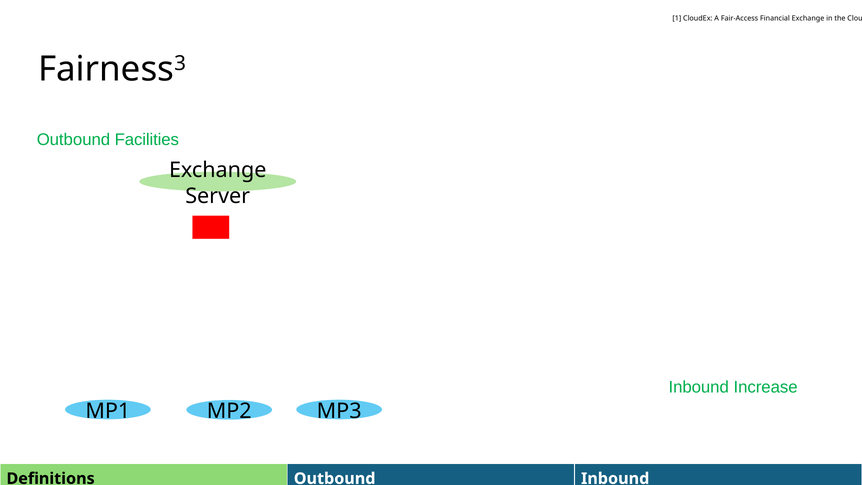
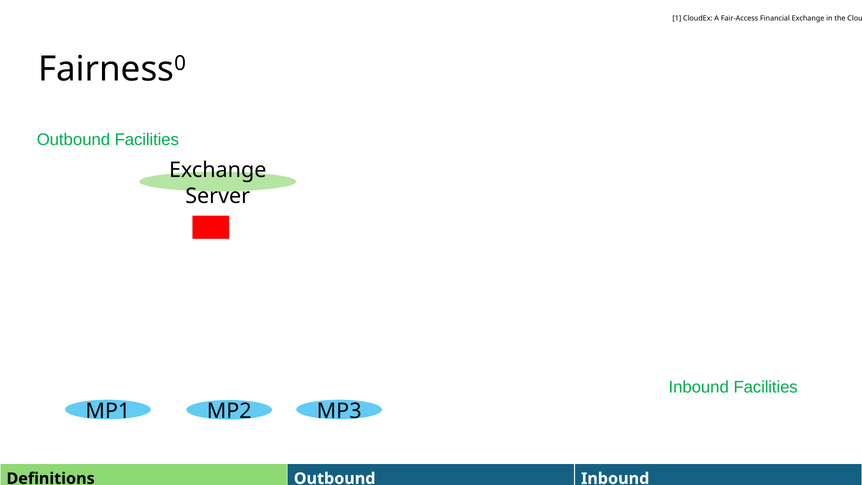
3: 3 -> 0
Inbound Increase: Increase -> Facilities
